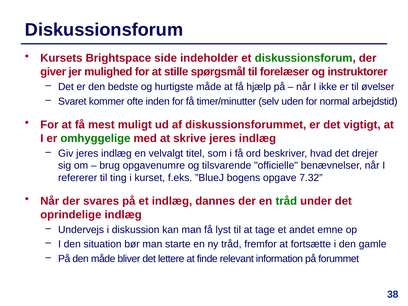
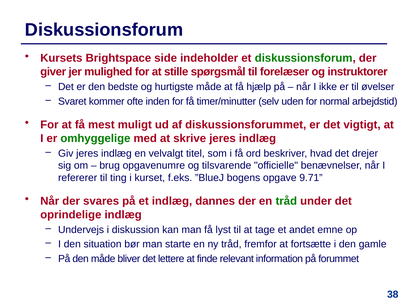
7.32: 7.32 -> 9.71
